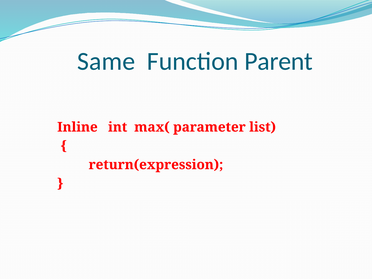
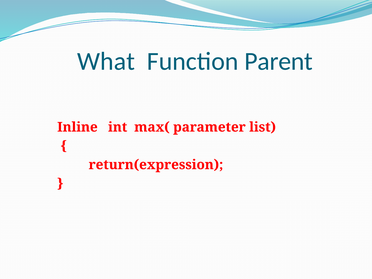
Same: Same -> What
